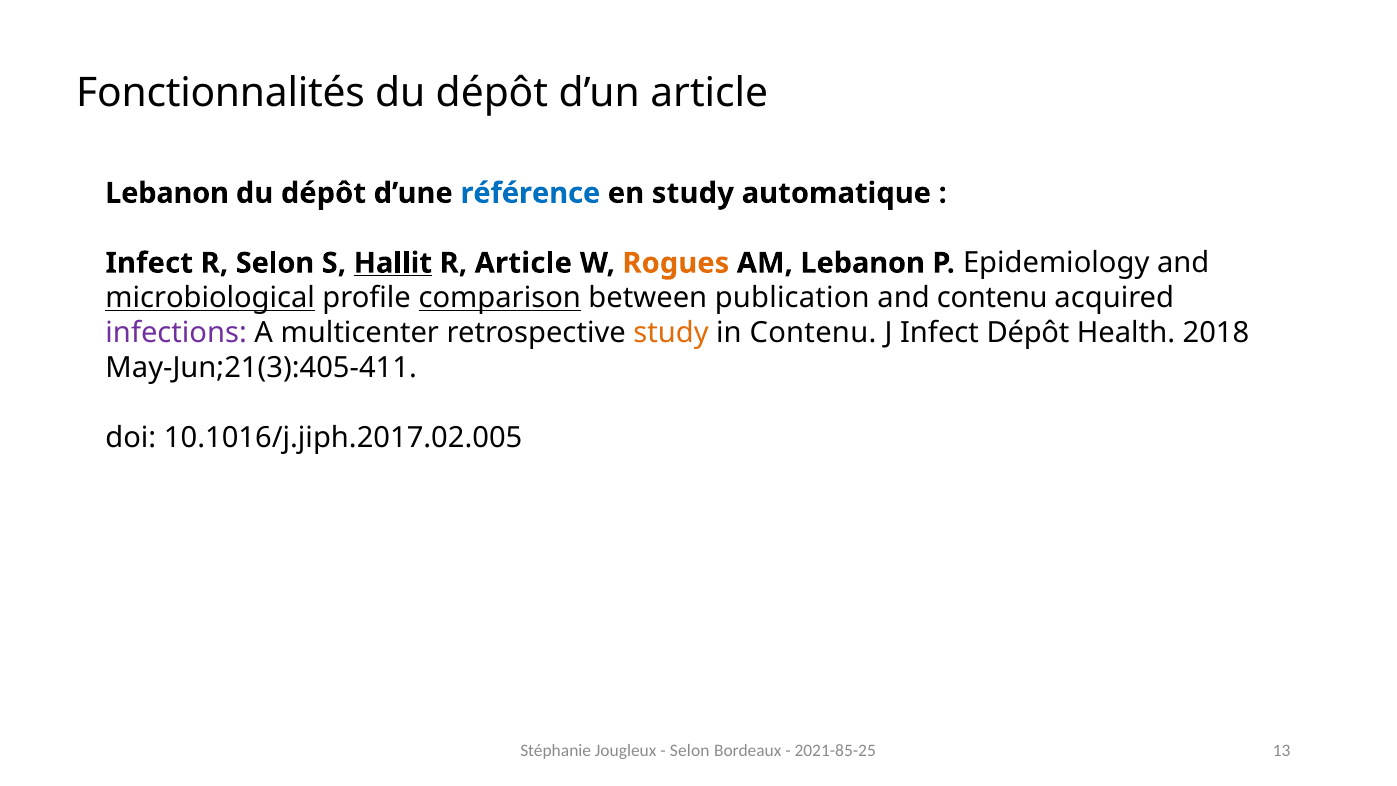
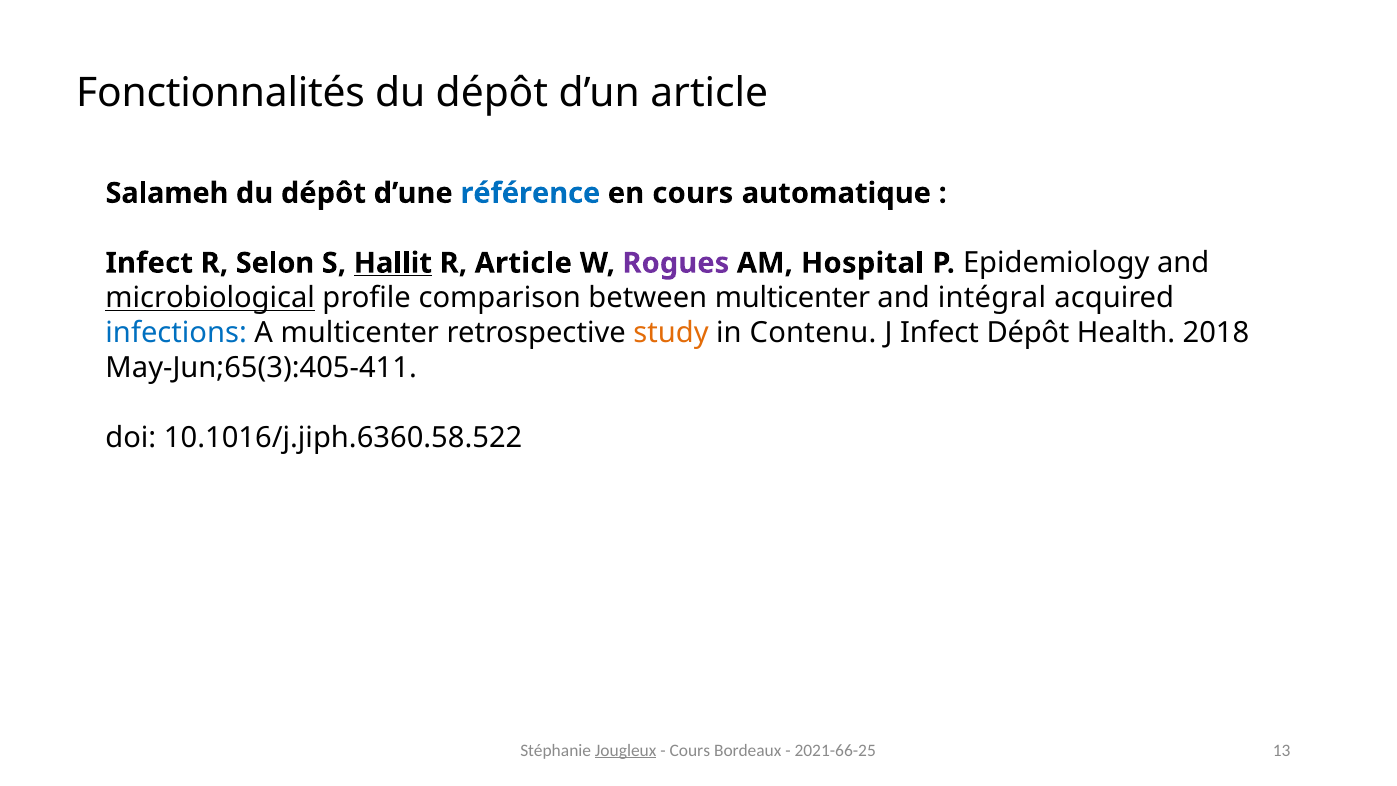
Lebanon at (167, 193): Lebanon -> Salameh
en study: study -> cours
Rogues colour: orange -> purple
AM Lebanon: Lebanon -> Hospital
comparison underline: present -> none
between publication: publication -> multicenter
and contenu: contenu -> intégral
infections colour: purple -> blue
May-Jun;21(3):405-411: May-Jun;21(3):405-411 -> May-Jun;65(3):405-411
10.1016/j.jiph.2017.02.005: 10.1016/j.jiph.2017.02.005 -> 10.1016/j.jiph.6360.58.522
Jougleux underline: none -> present
Selon at (690, 750): Selon -> Cours
2021-85-25: 2021-85-25 -> 2021-66-25
